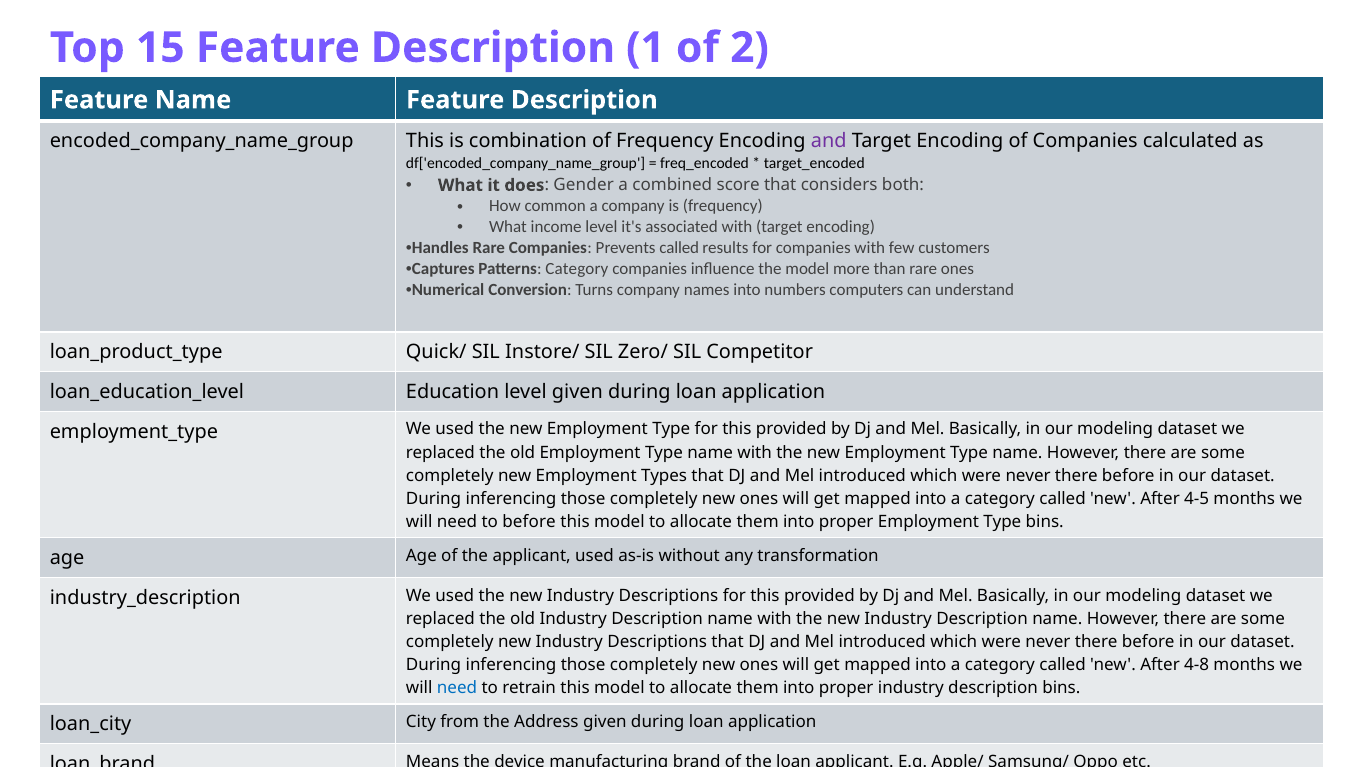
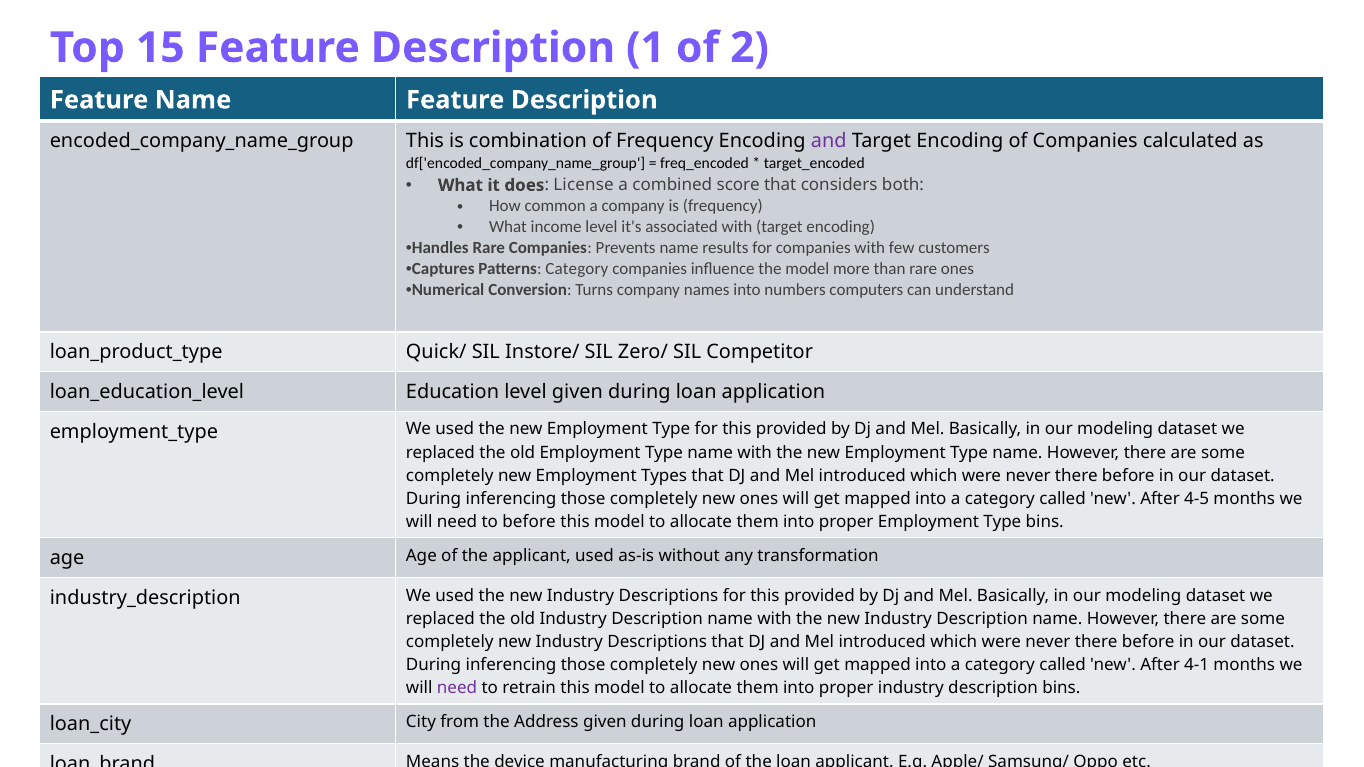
Gender: Gender -> License
Prevents called: called -> name
4-8: 4-8 -> 4-1
need at (457, 688) colour: blue -> purple
